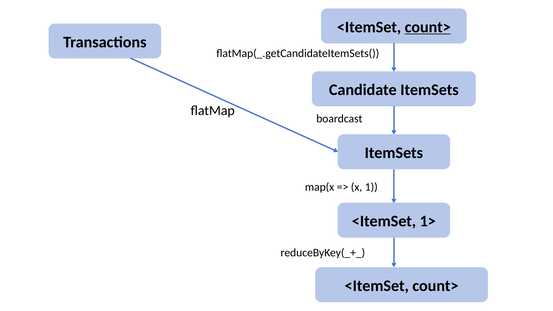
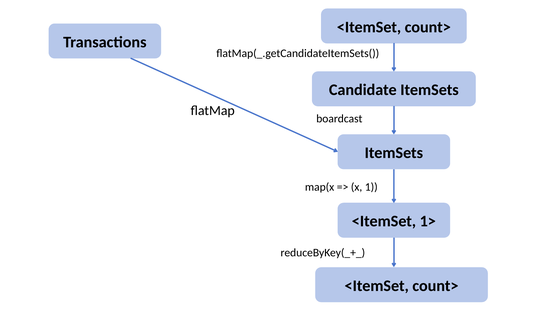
count> at (428, 27) underline: present -> none
